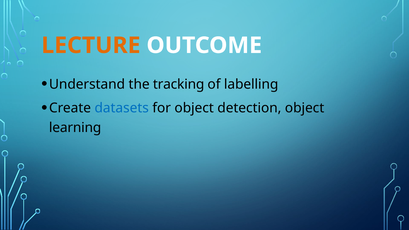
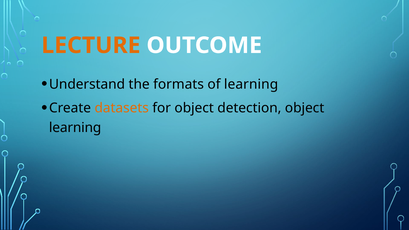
tracking: tracking -> formats
of labelling: labelling -> learning
datasets colour: blue -> orange
